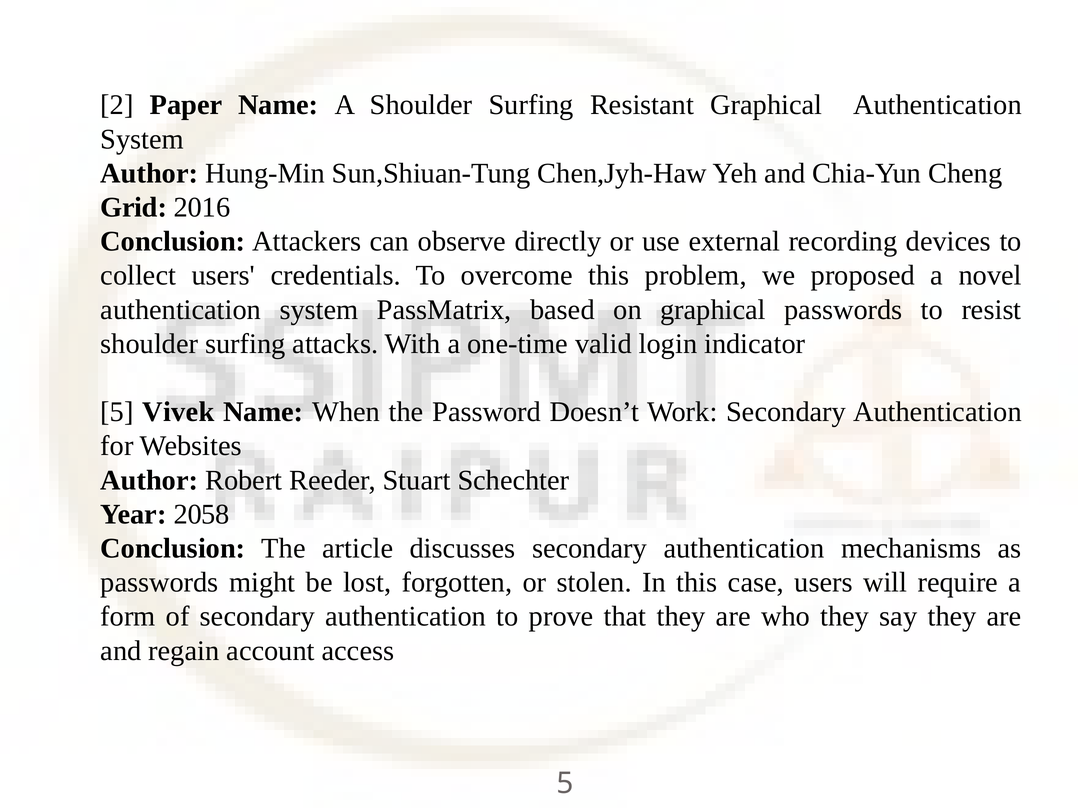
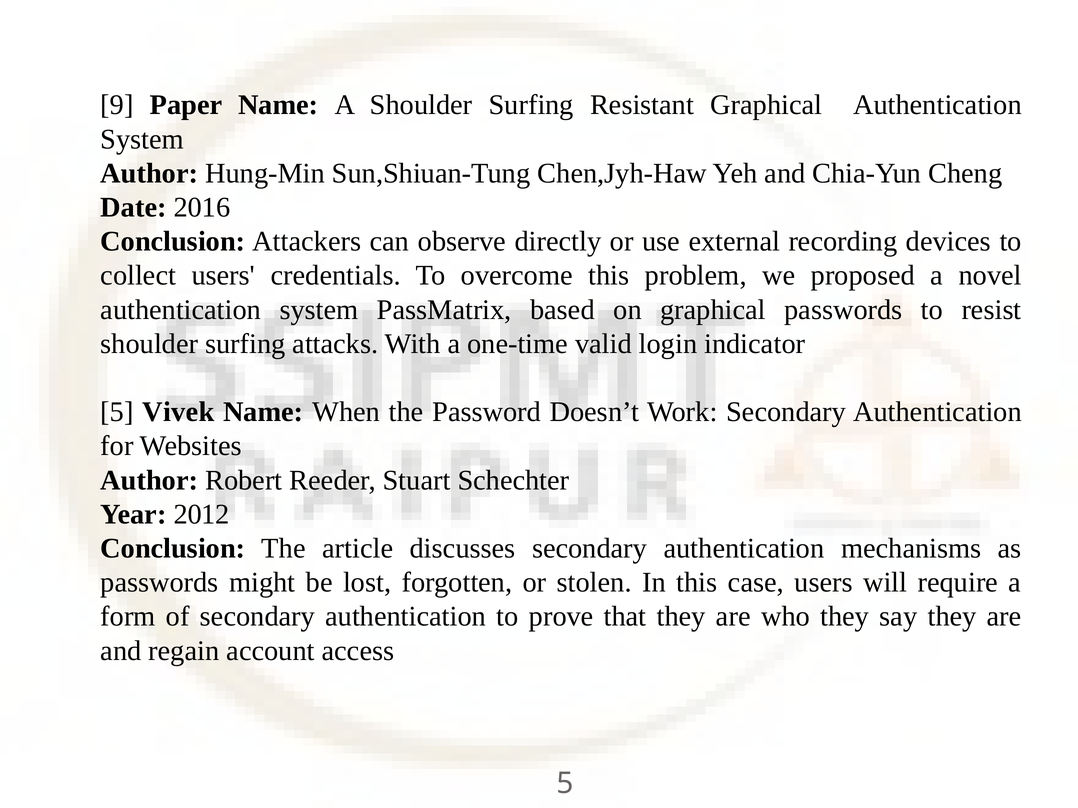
2: 2 -> 9
Grid: Grid -> Date
2058: 2058 -> 2012
